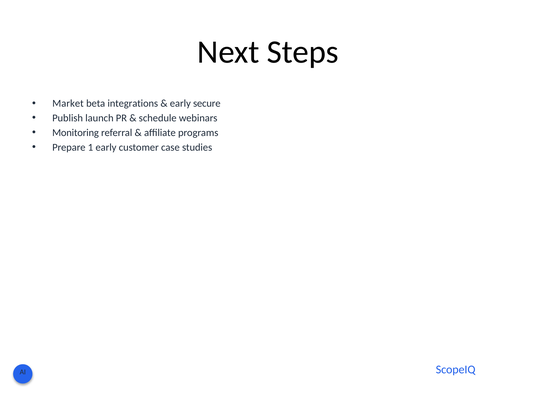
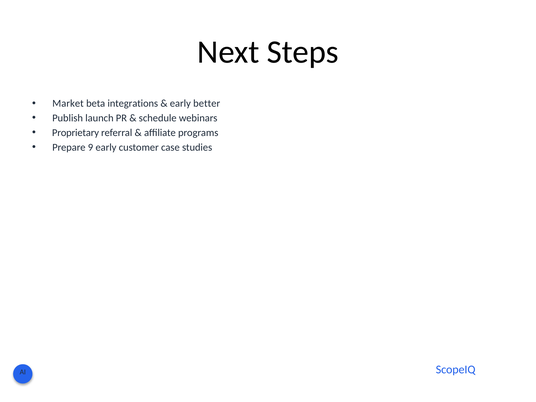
secure: secure -> better
Monitoring: Monitoring -> Proprietary
1: 1 -> 9
